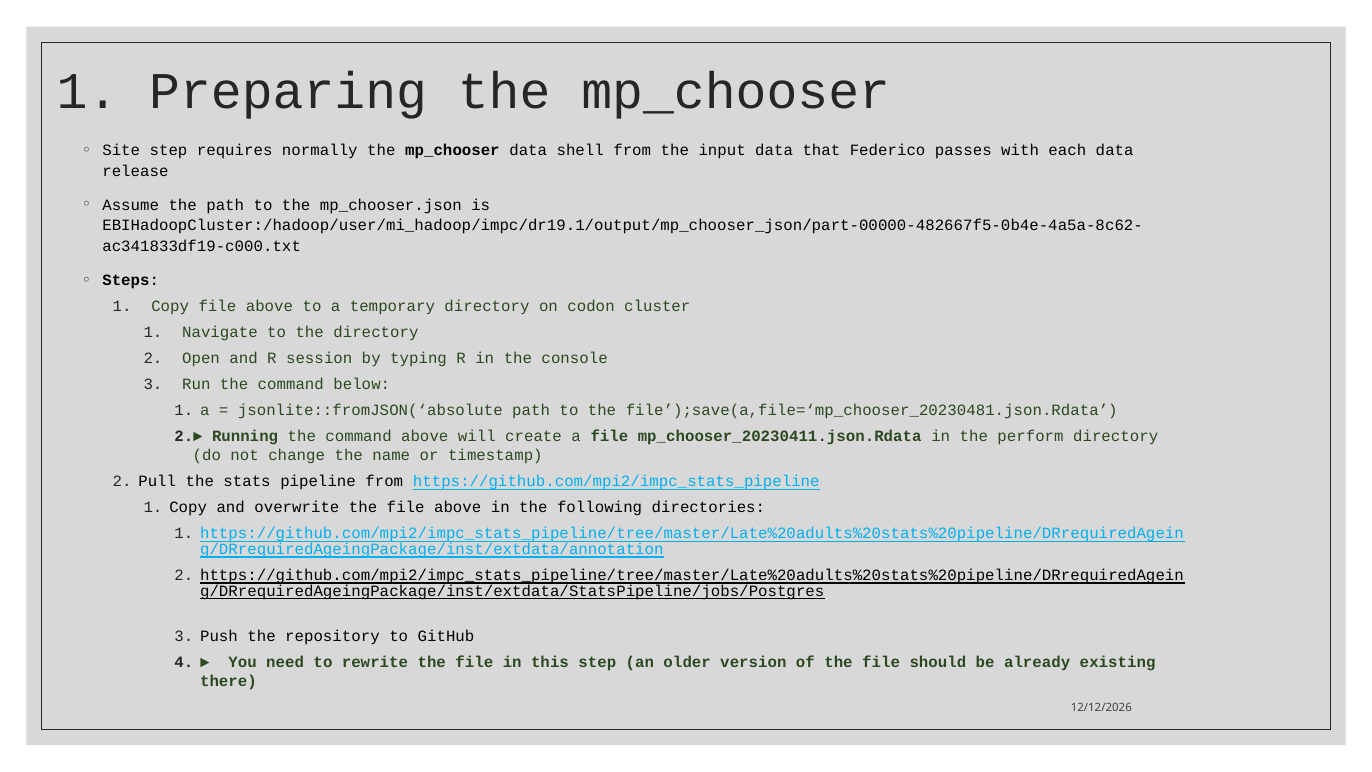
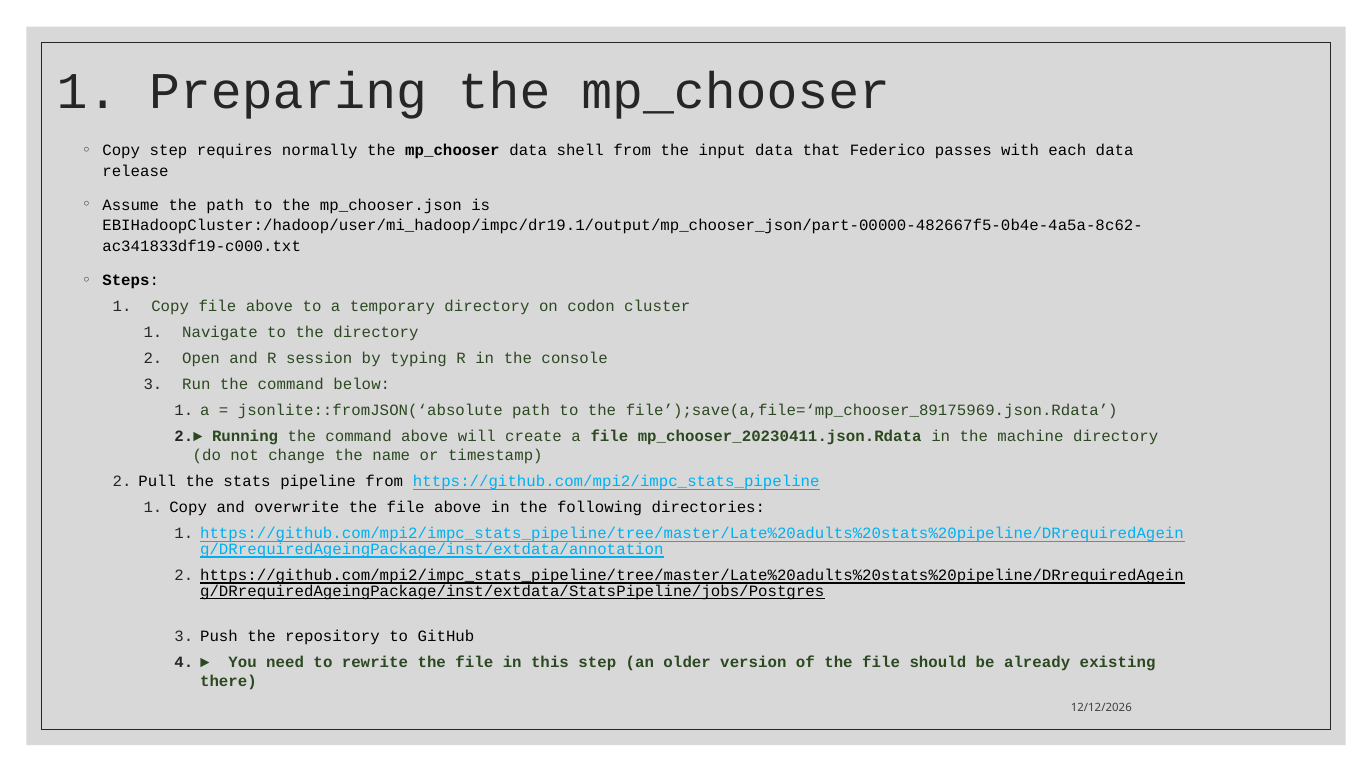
Site at (121, 150): Site -> Copy
file’);save(a,file=‘mp_chooser_20230481.json.Rdata: file’);save(a,file=‘mp_chooser_20230481.json.Rdata -> file’);save(a,file=‘mp_chooser_89175969.json.Rdata
perform: perform -> machine
